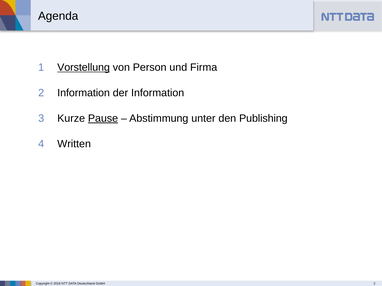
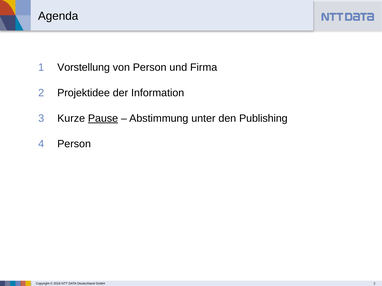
Vorstellung underline: present -> none
Information at (84, 93): Information -> Projektidee
Written at (74, 144): Written -> Person
